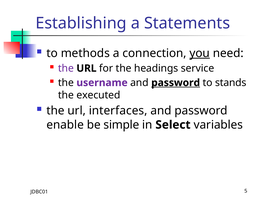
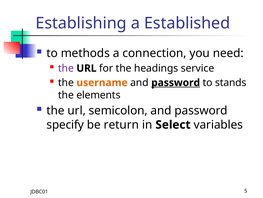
Statements: Statements -> Established
you underline: present -> none
username colour: purple -> orange
executed: executed -> elements
interfaces: interfaces -> semicolon
enable: enable -> specify
simple: simple -> return
